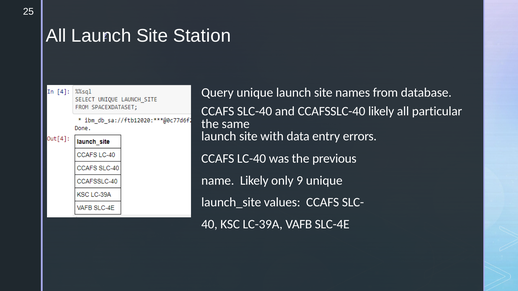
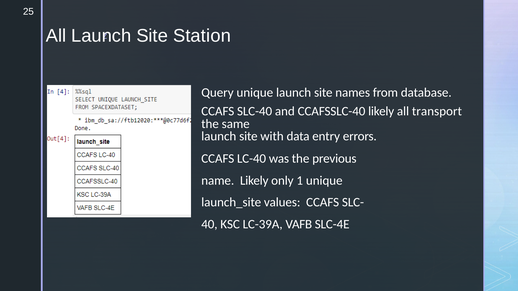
particular: particular -> transport
9: 9 -> 1
